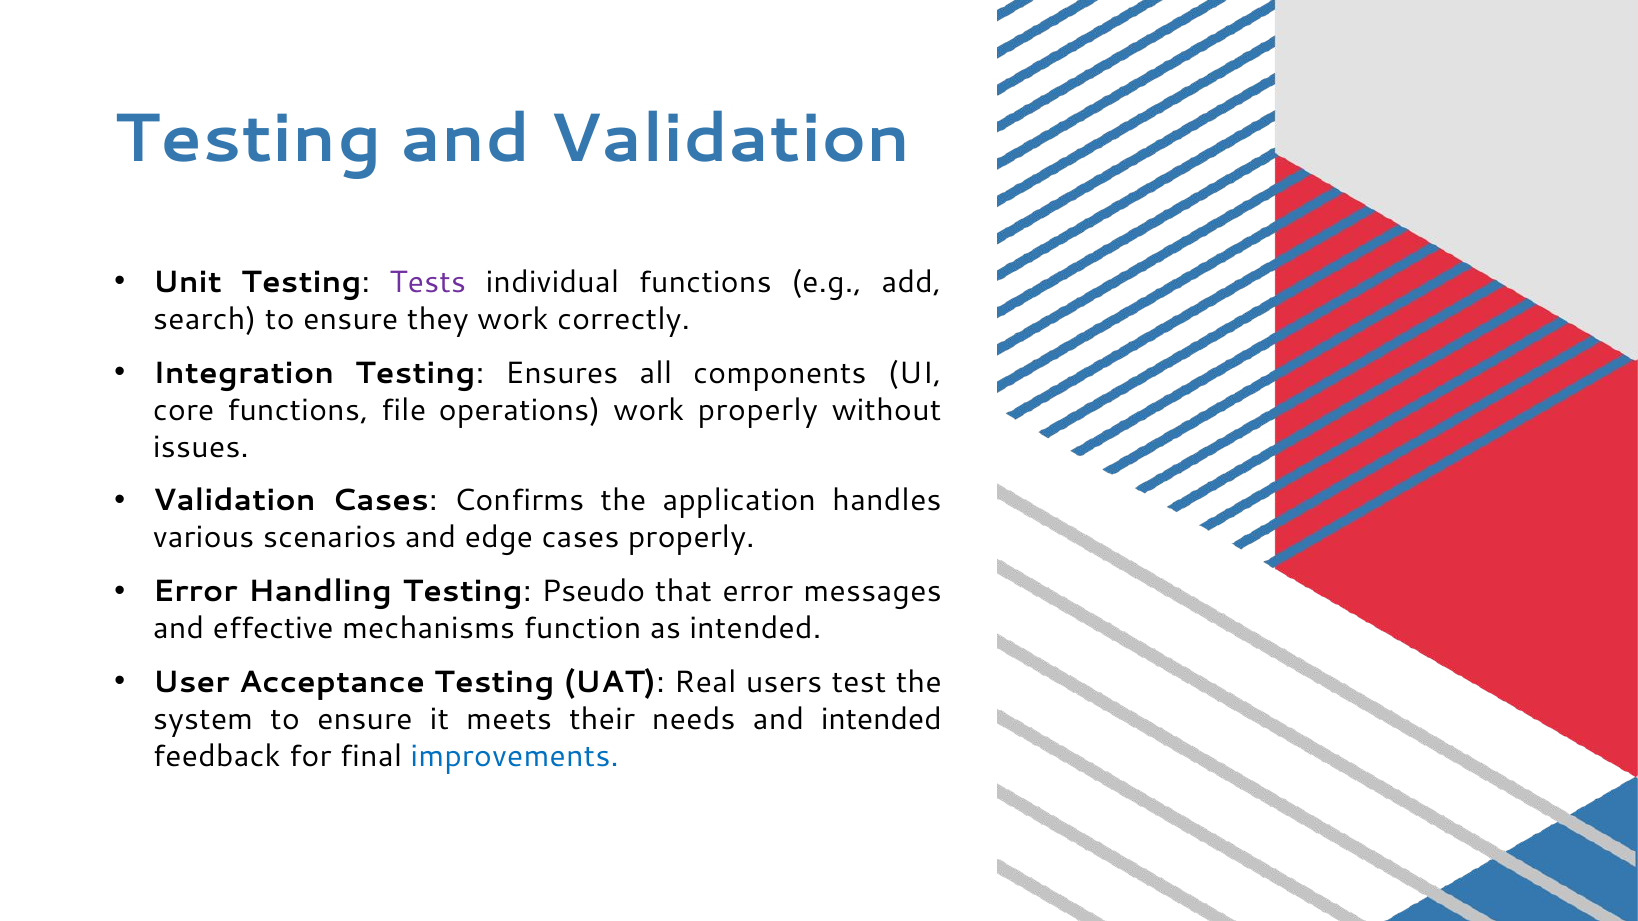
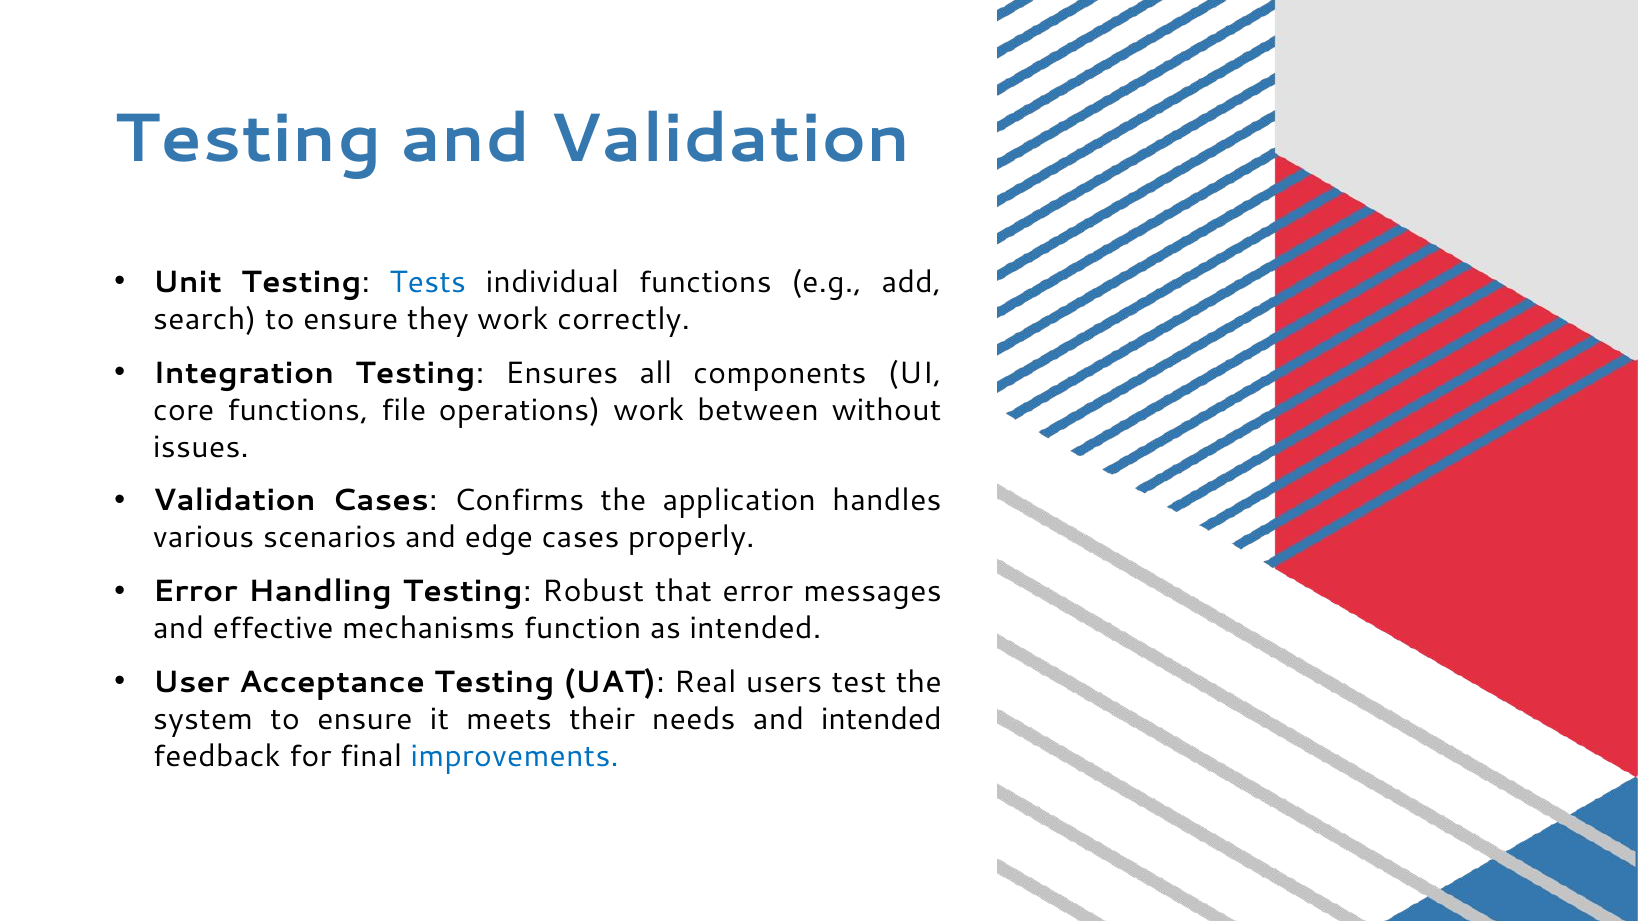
Tests colour: purple -> blue
work properly: properly -> between
Pseudo: Pseudo -> Robust
